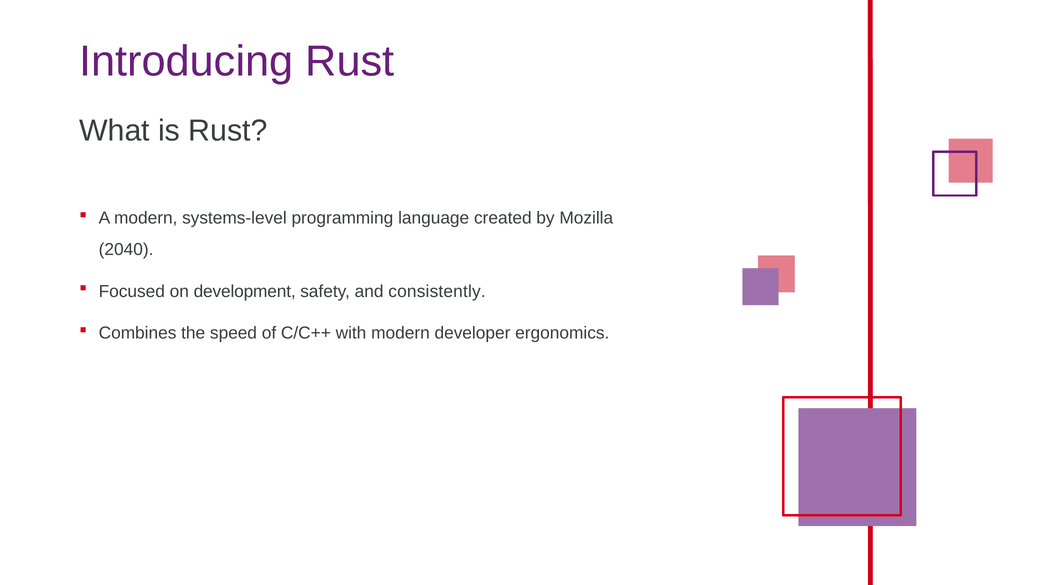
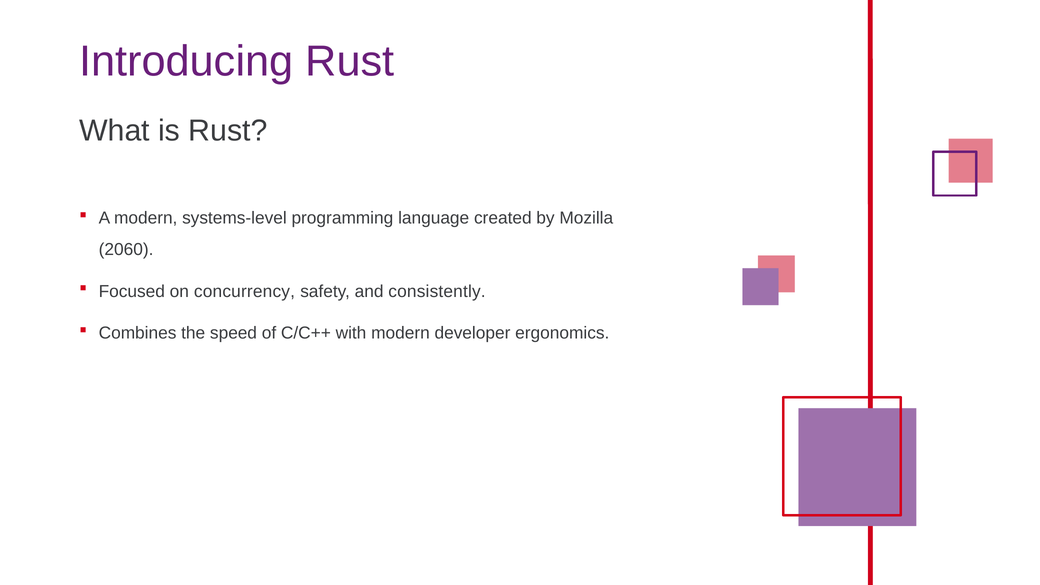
2040: 2040 -> 2060
development: development -> concurrency
